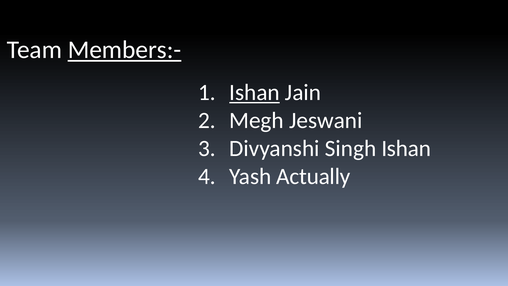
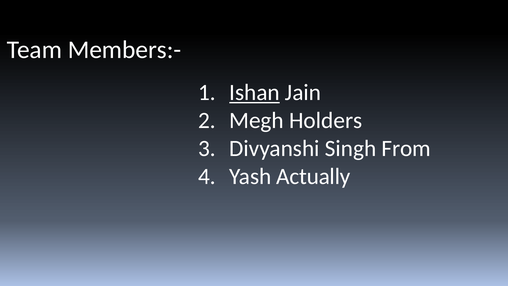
Members:- underline: present -> none
Jeswani: Jeswani -> Holders
Singh Ishan: Ishan -> From
